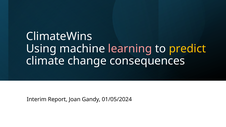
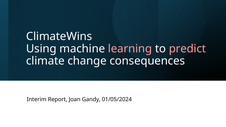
predict colour: yellow -> pink
